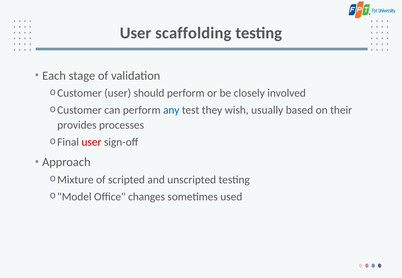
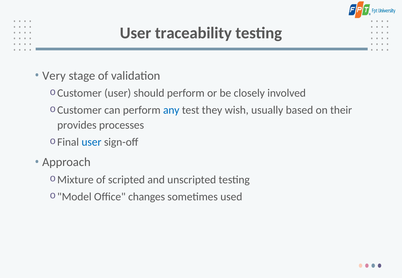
scaffolding: scaffolding -> traceability
Each: Each -> Very
user at (91, 142) colour: red -> blue
